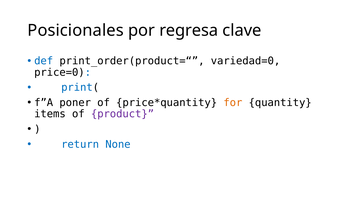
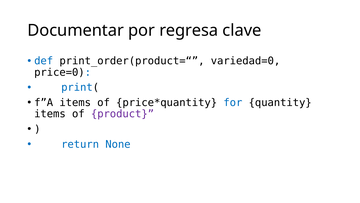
Posicionales: Posicionales -> Documentar
f”A poner: poner -> items
for colour: orange -> blue
